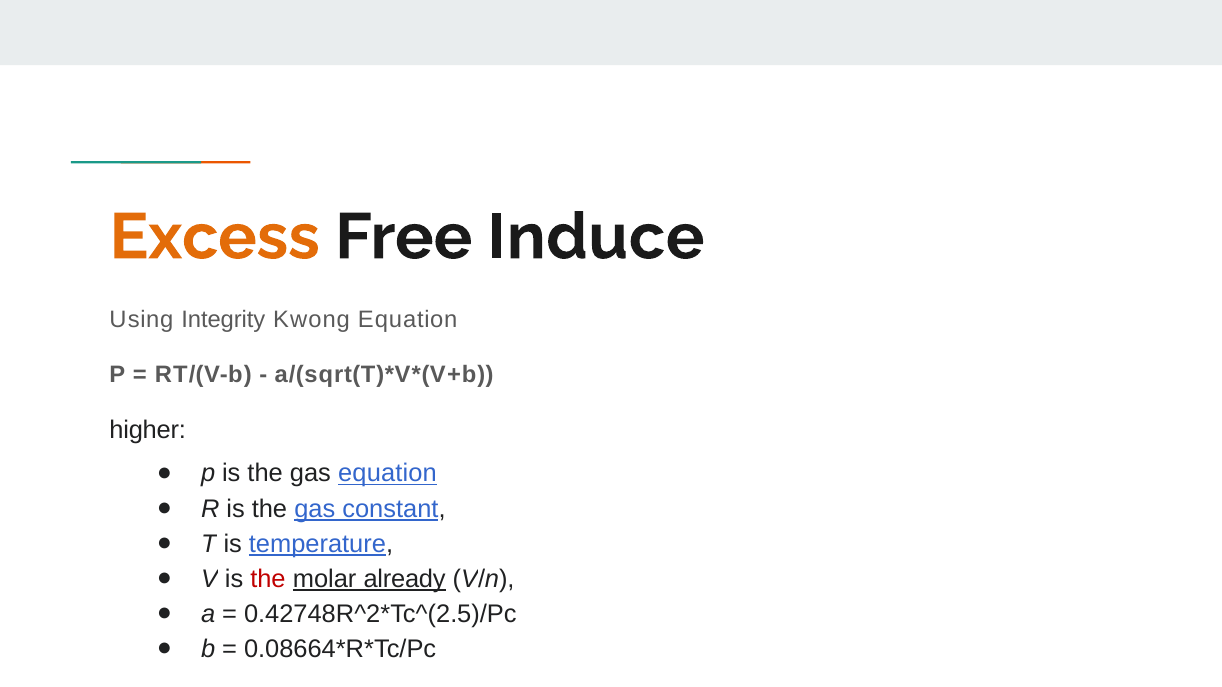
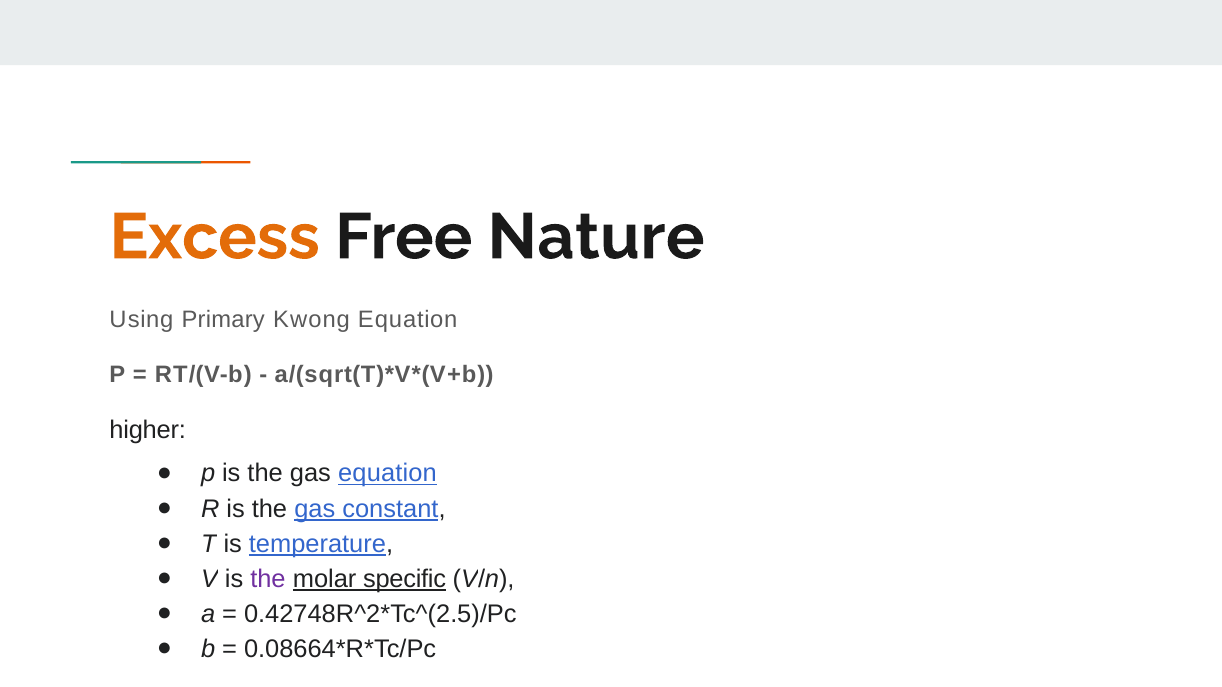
Induce: Induce -> Nature
Integrity: Integrity -> Primary
the at (268, 579) colour: red -> purple
already: already -> specific
